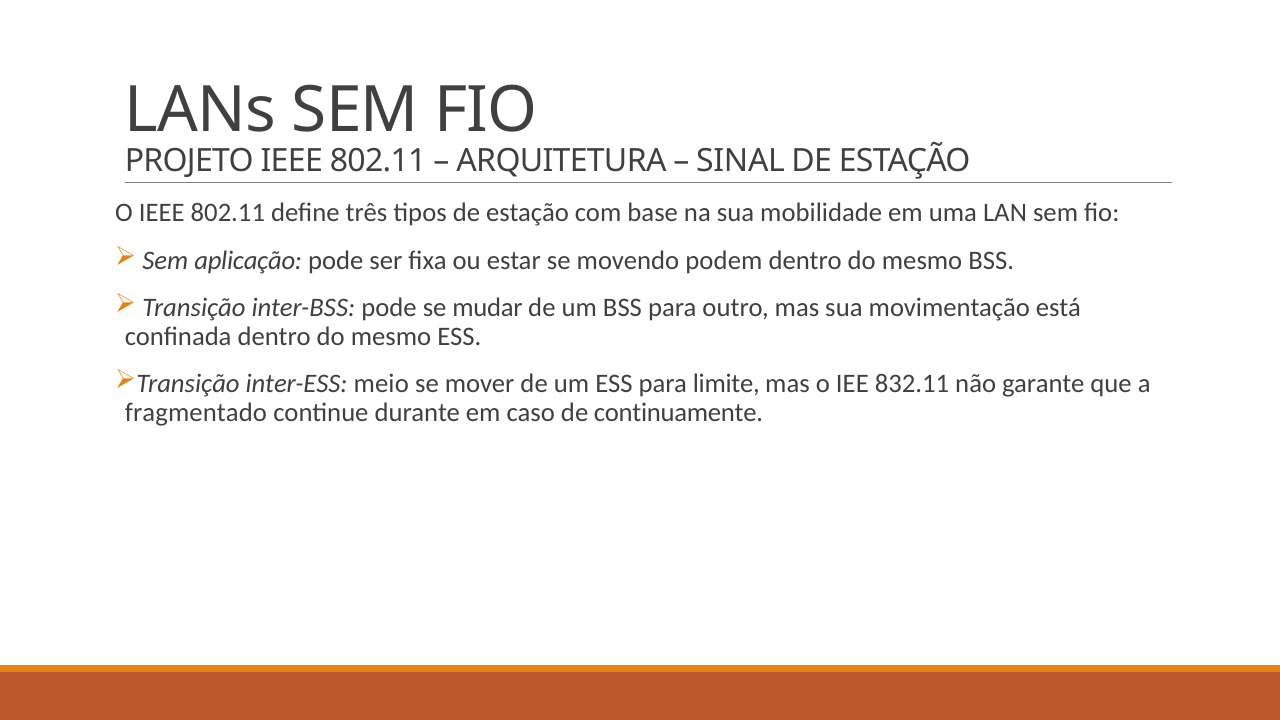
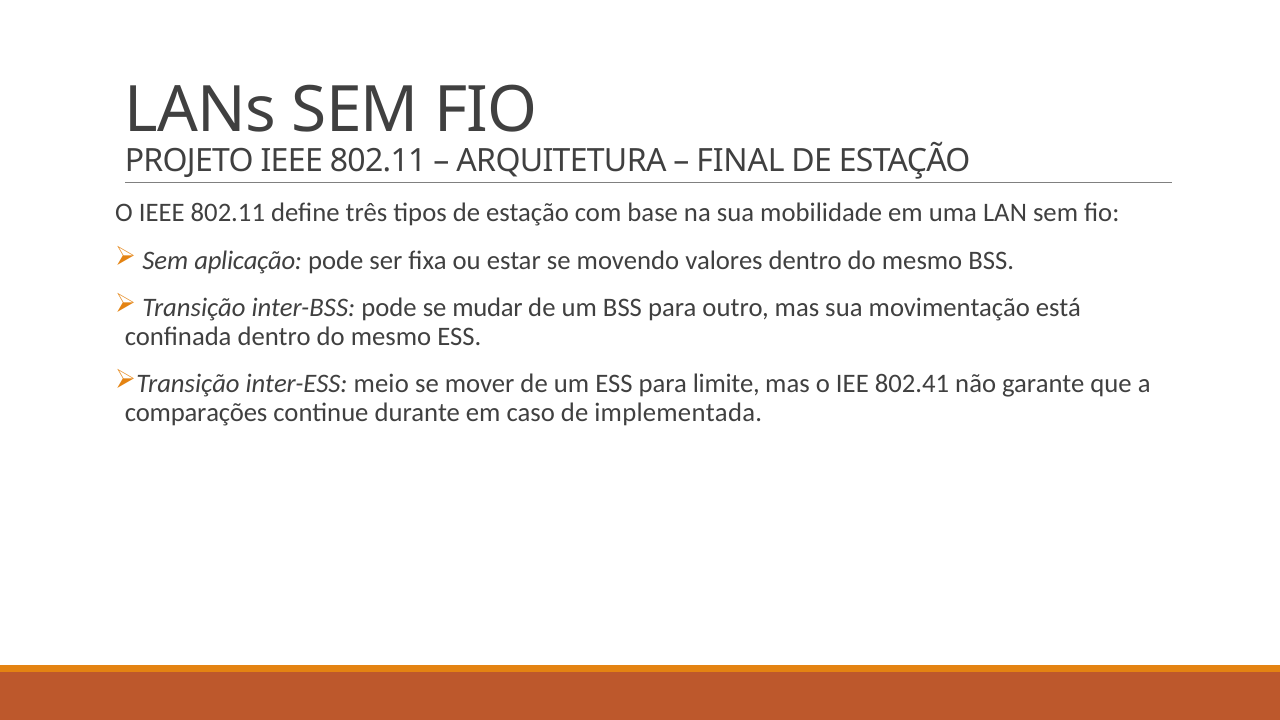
SINAL: SINAL -> FINAL
podem: podem -> valores
832.11: 832.11 -> 802.41
fragmentado: fragmentado -> comparações
continuamente: continuamente -> implementada
